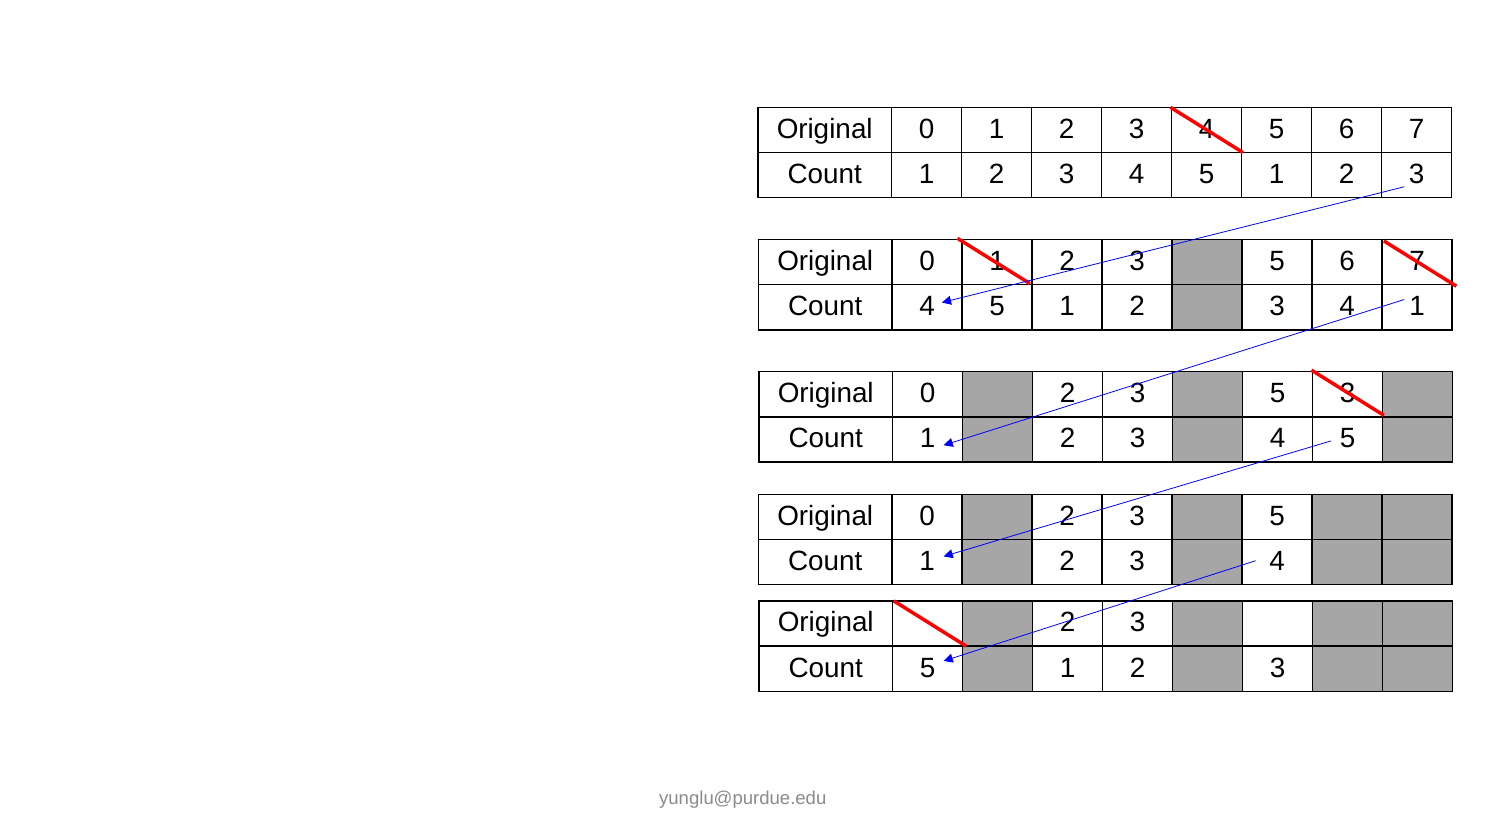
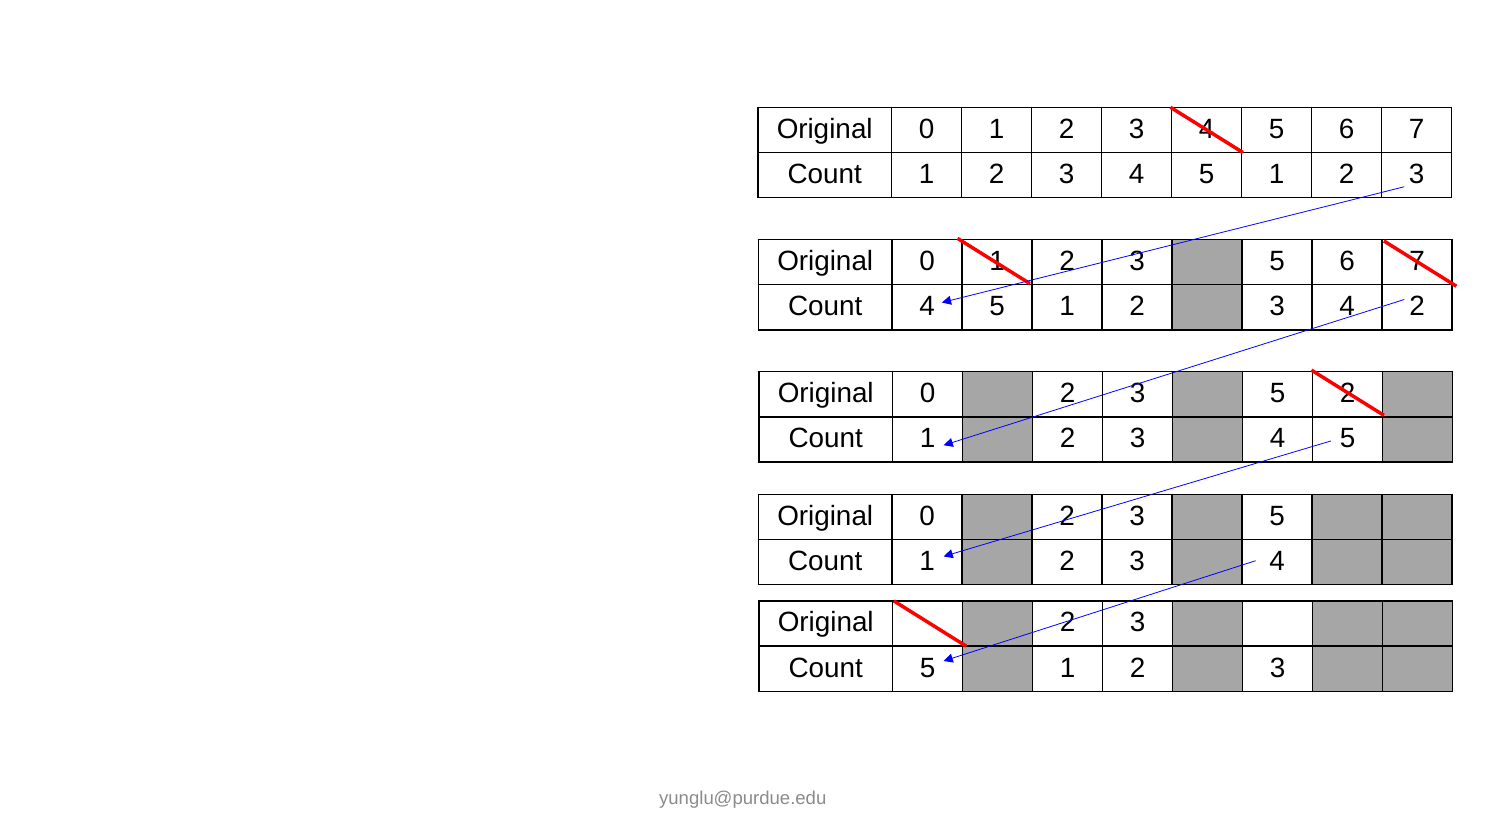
4 1: 1 -> 2
5 3: 3 -> 2
